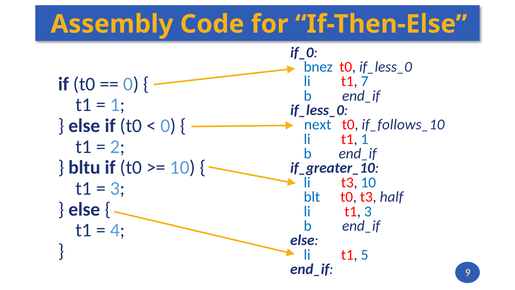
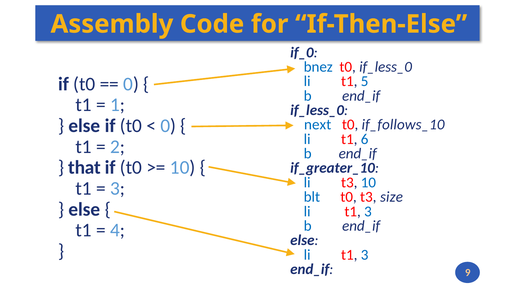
7: 7 -> 5
t1 1: 1 -> 6
bltu: bltu -> that
half: half -> size
5 at (365, 254): 5 -> 3
